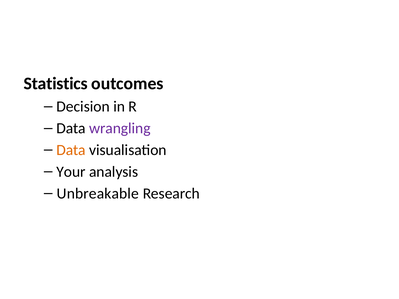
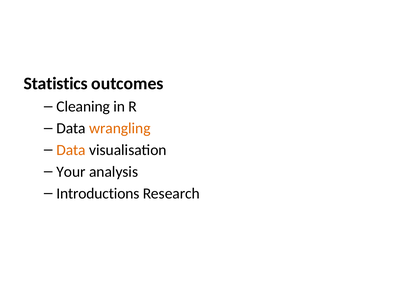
Decision: Decision -> Cleaning
wrangling colour: purple -> orange
Unbreakable: Unbreakable -> Introductions
